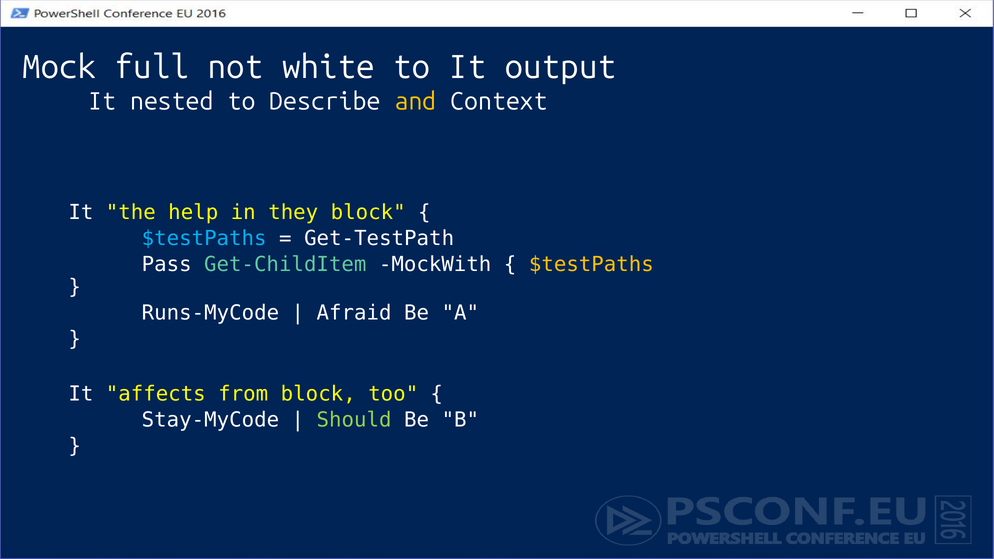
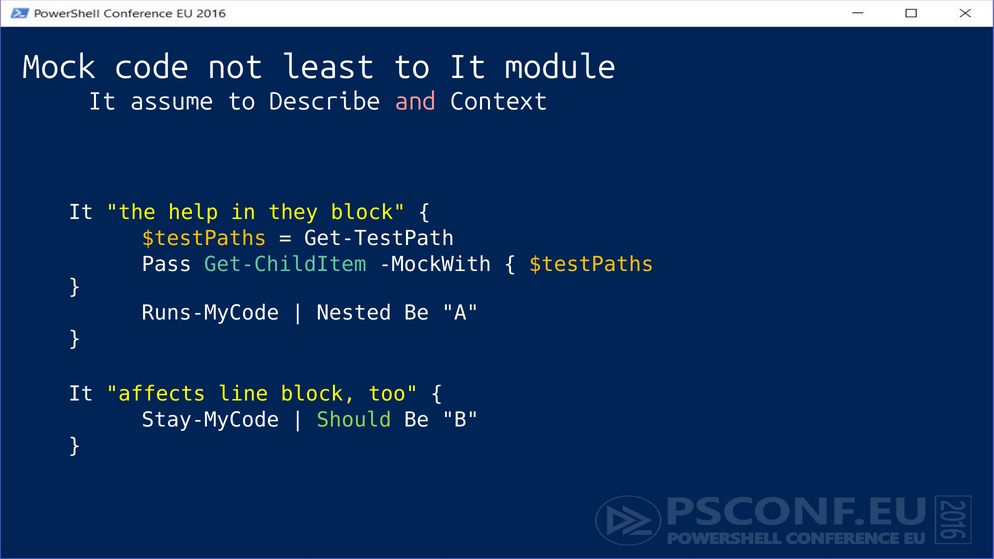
full: full -> code
white: white -> least
output: output -> module
nested: nested -> assume
and colour: yellow -> pink
$testPaths at (204, 239) colour: light blue -> yellow
Afraid: Afraid -> Nested
from: from -> line
